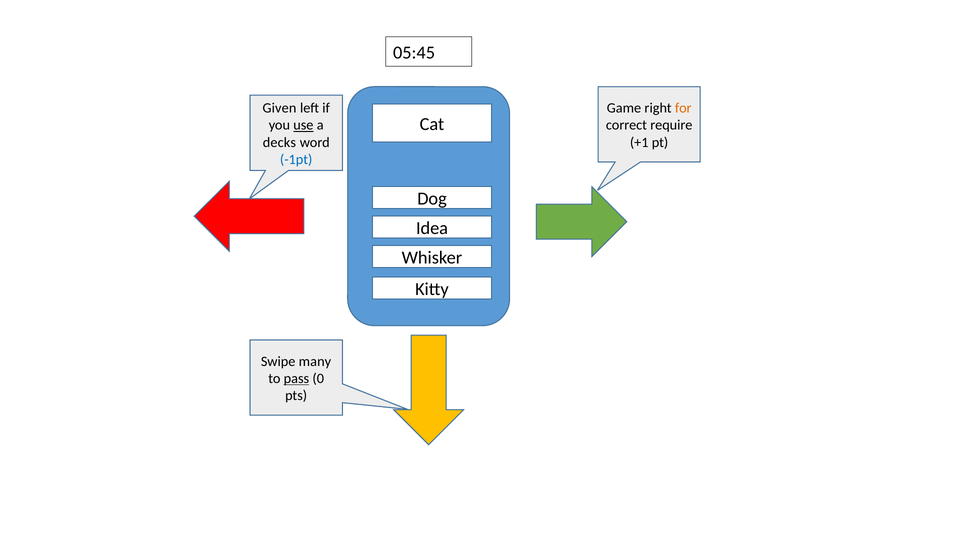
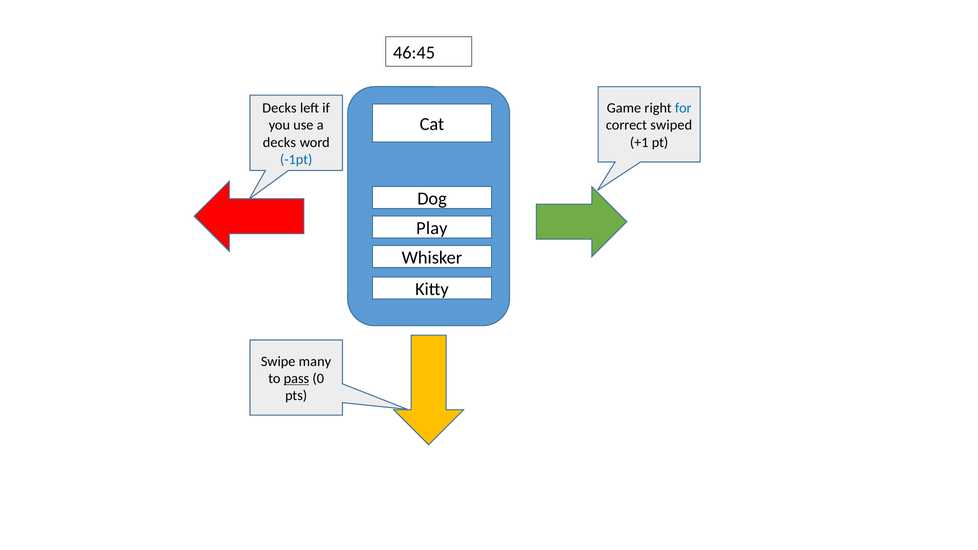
05:45: 05:45 -> 46:45
for colour: orange -> blue
Given at (280, 108): Given -> Decks
require: require -> swiped
use underline: present -> none
Idea: Idea -> Play
